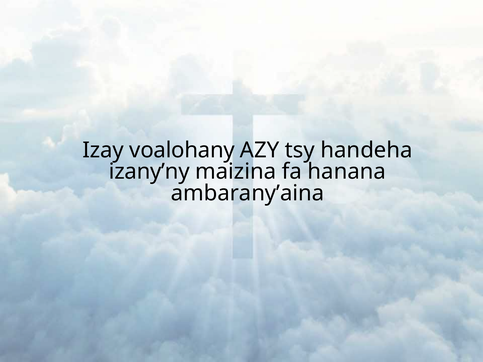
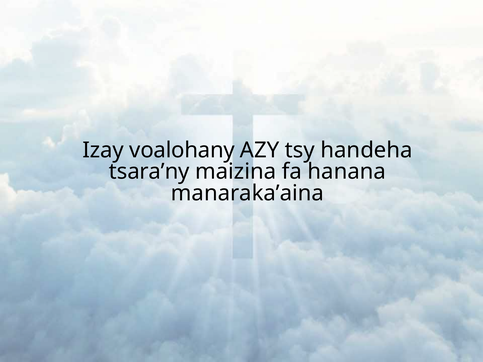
izany’ny: izany’ny -> tsara’ny
ambarany’aina: ambarany’aina -> manaraka’aina
